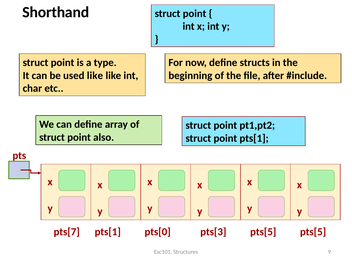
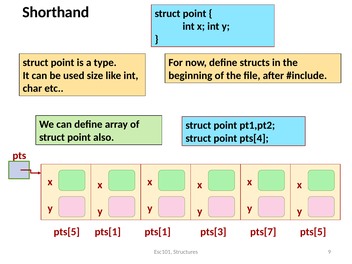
used like: like -> size
point pts[1: pts[1 -> pts[4
pts[7 at (67, 232): pts[7 -> pts[5
pts[1 pts[0: pts[0 -> pts[1
pts[3 pts[5: pts[5 -> pts[7
